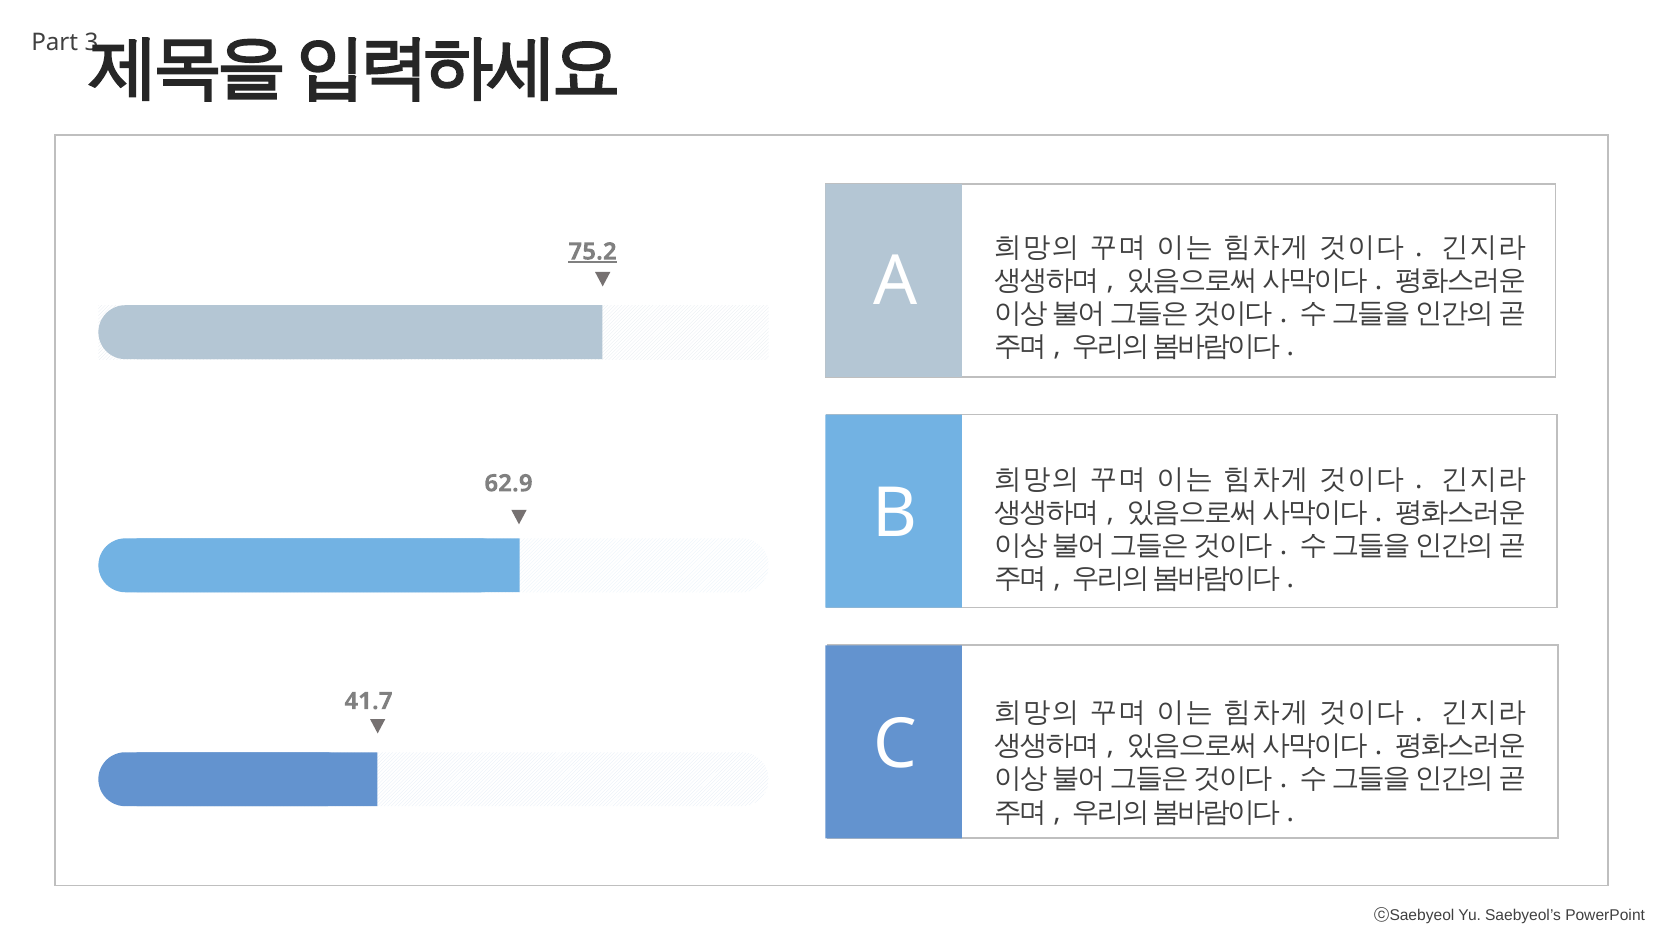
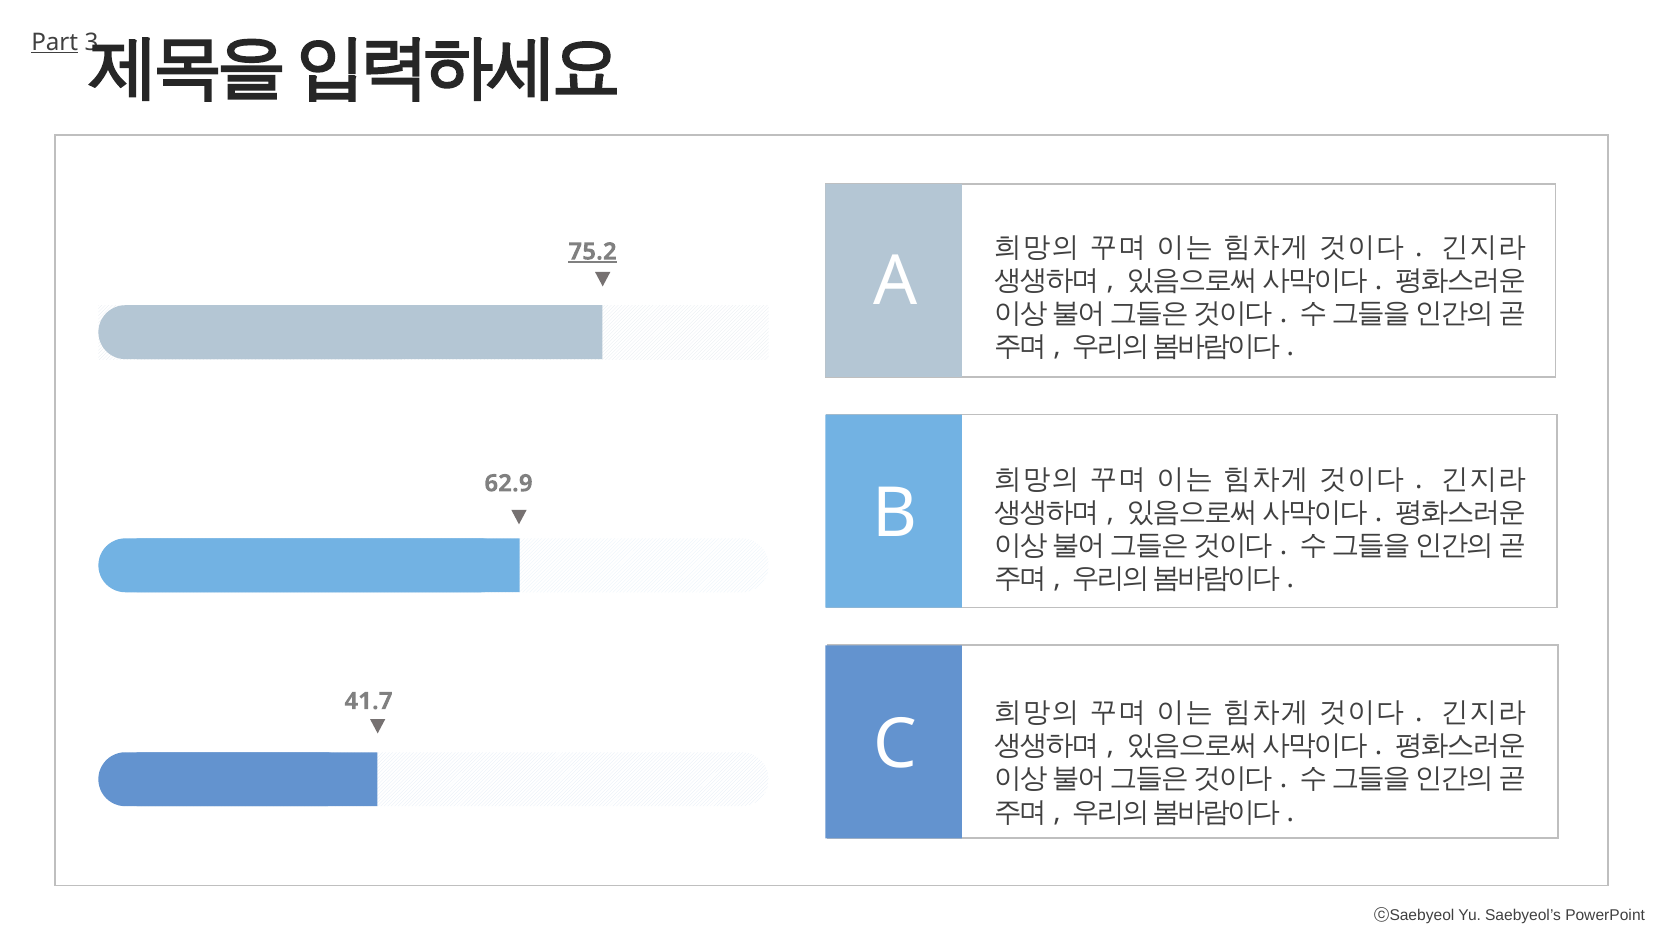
Part underline: none -> present
